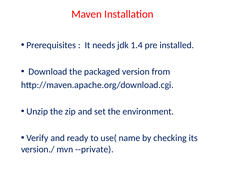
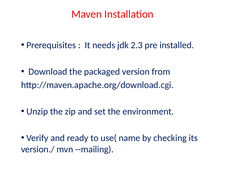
1.4: 1.4 -> 2.3
--private: --private -> --mailing
